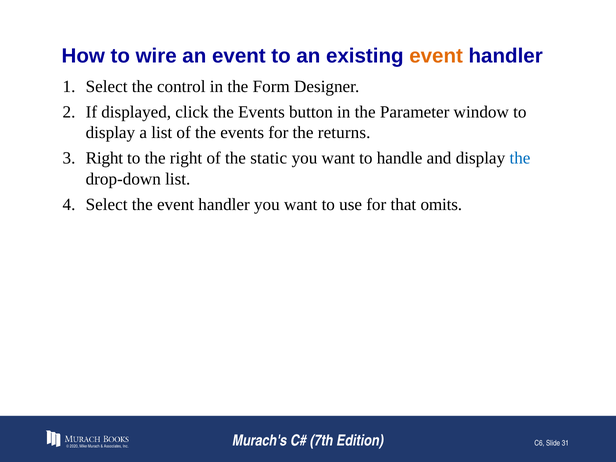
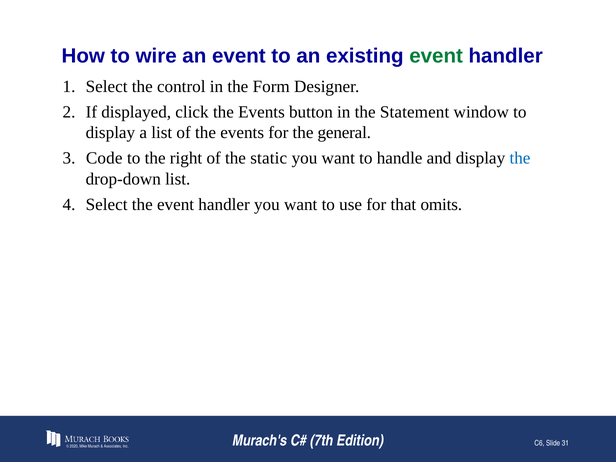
event at (436, 56) colour: orange -> green
Parameter: Parameter -> Statement
returns: returns -> general
Right at (104, 158): Right -> Code
